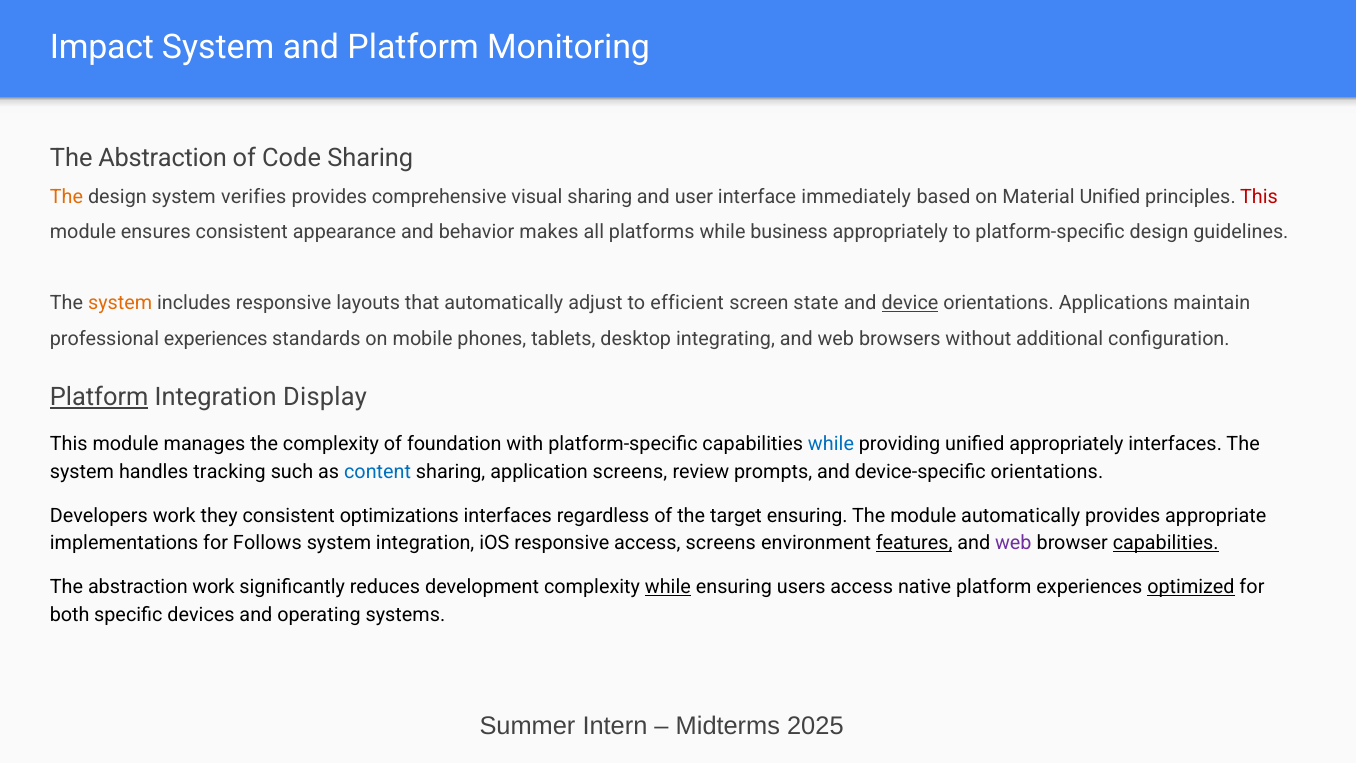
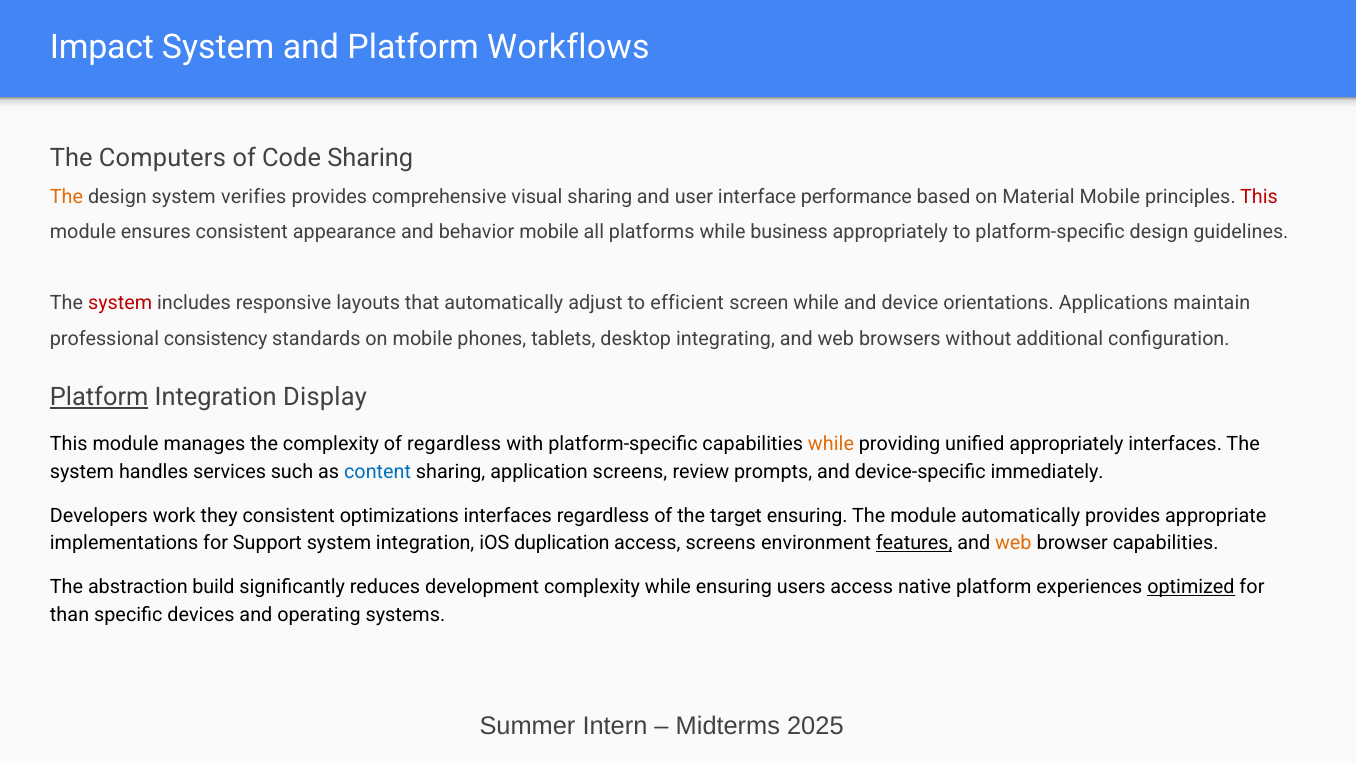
Monitoring: Monitoring -> Workflows
Abstraction at (163, 158): Abstraction -> Computers
immediately: immediately -> performance
Material Unified: Unified -> Mobile
behavior makes: makes -> mobile
system at (120, 303) colour: orange -> red
screen state: state -> while
device underline: present -> none
professional experiences: experiences -> consistency
of foundation: foundation -> regardless
while at (831, 444) colour: blue -> orange
tracking: tracking -> services
device-specific orientations: orientations -> immediately
Follows: Follows -> Support
iOS responsive: responsive -> duplication
web at (1013, 543) colour: purple -> orange
capabilities at (1166, 543) underline: present -> none
abstraction work: work -> build
while at (668, 587) underline: present -> none
both: both -> than
